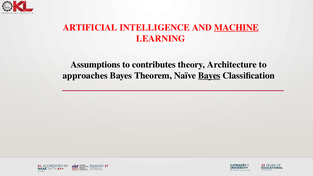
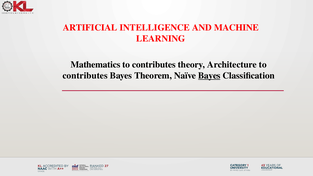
MACHINE underline: present -> none
Assumptions: Assumptions -> Mathematics
approaches at (85, 76): approaches -> contributes
